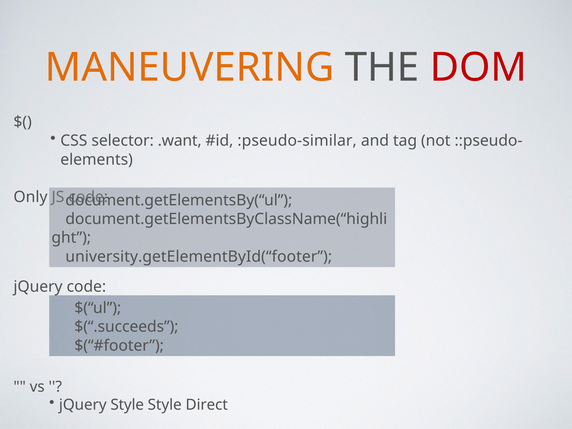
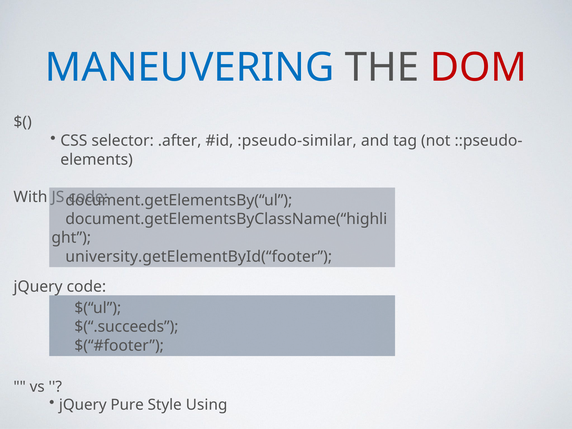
MANEUVERING colour: orange -> blue
.want: .want -> .after
Only: Only -> With
jQuery Style: Style -> Pure
Direct: Direct -> Using
